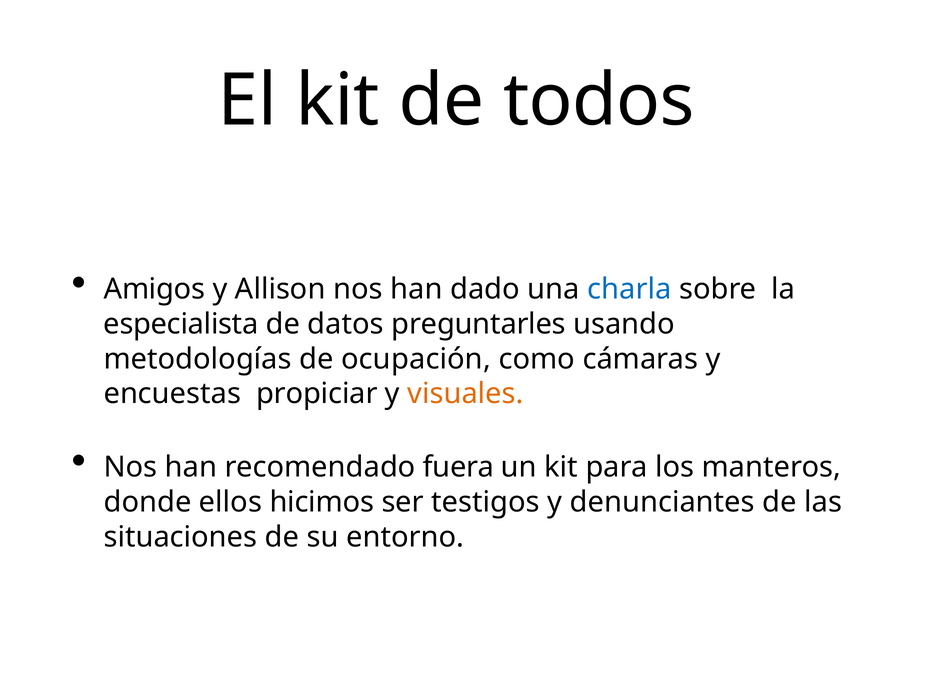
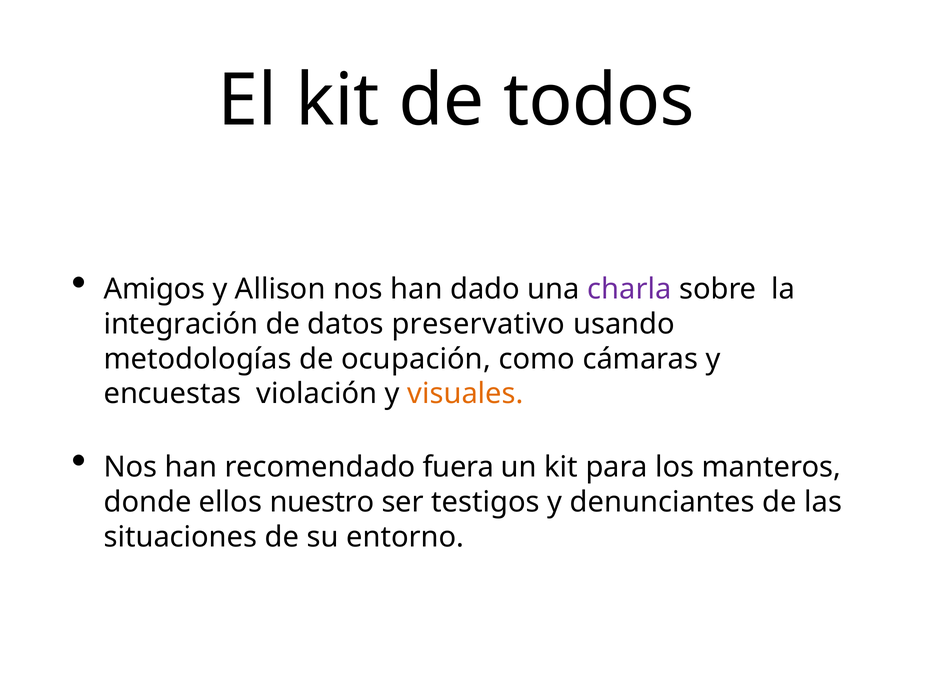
charla colour: blue -> purple
especialista: especialista -> integración
preguntarles: preguntarles -> preservativo
propiciar: propiciar -> violación
hicimos: hicimos -> nuestro
